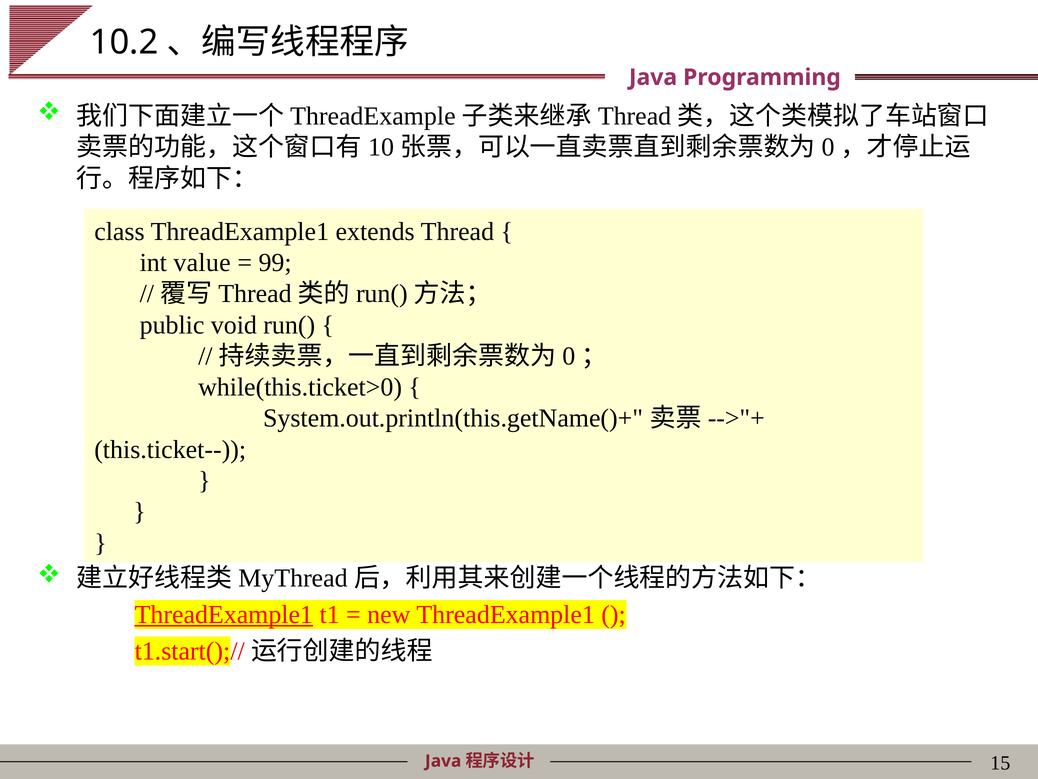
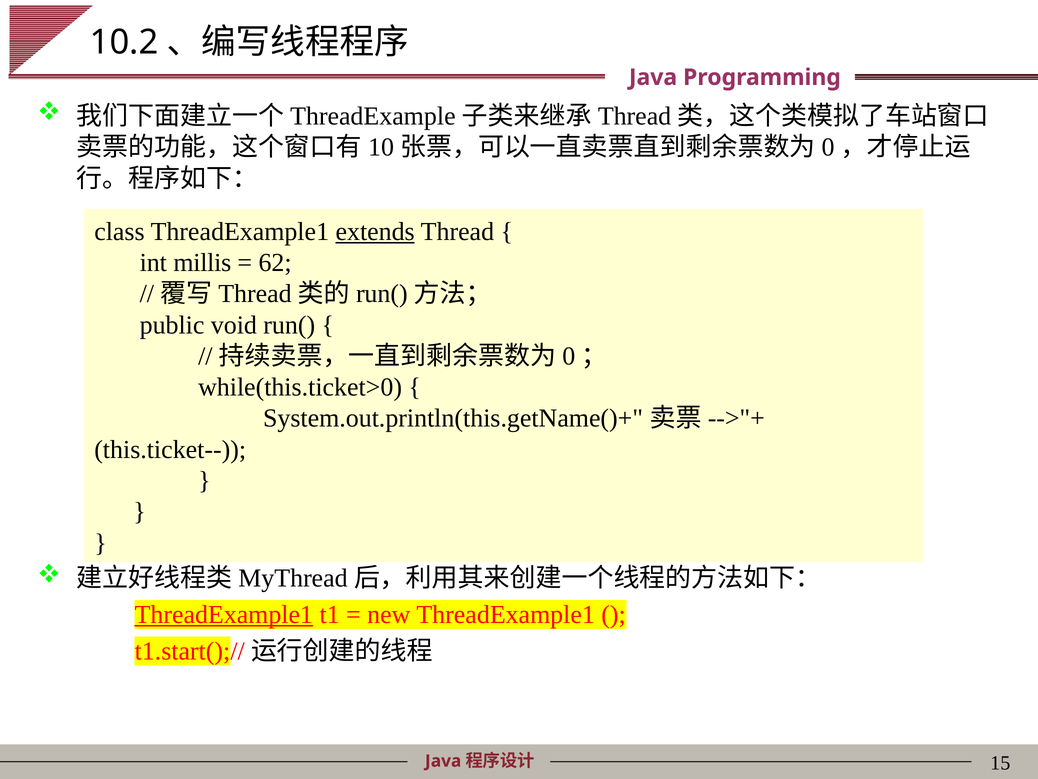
extends underline: none -> present
value: value -> millis
99: 99 -> 62
